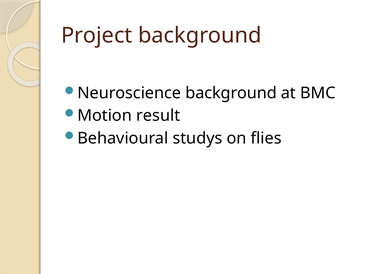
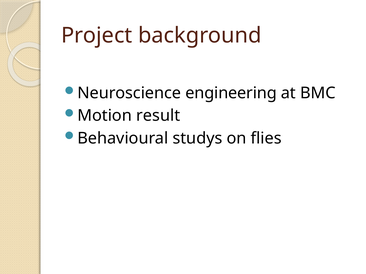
Neuroscience background: background -> engineering
